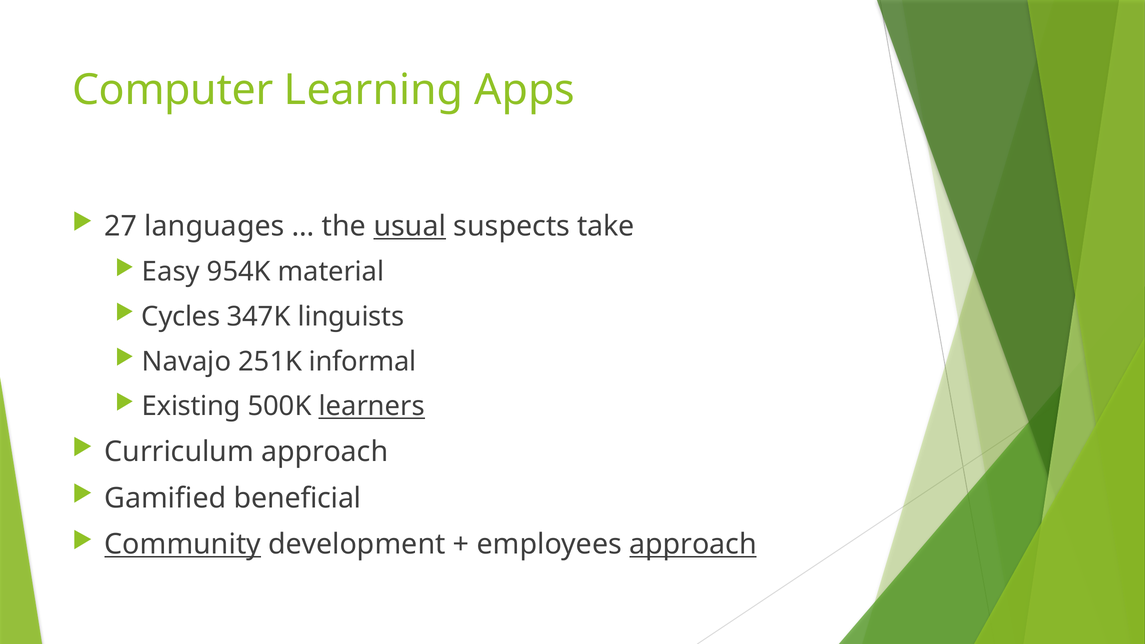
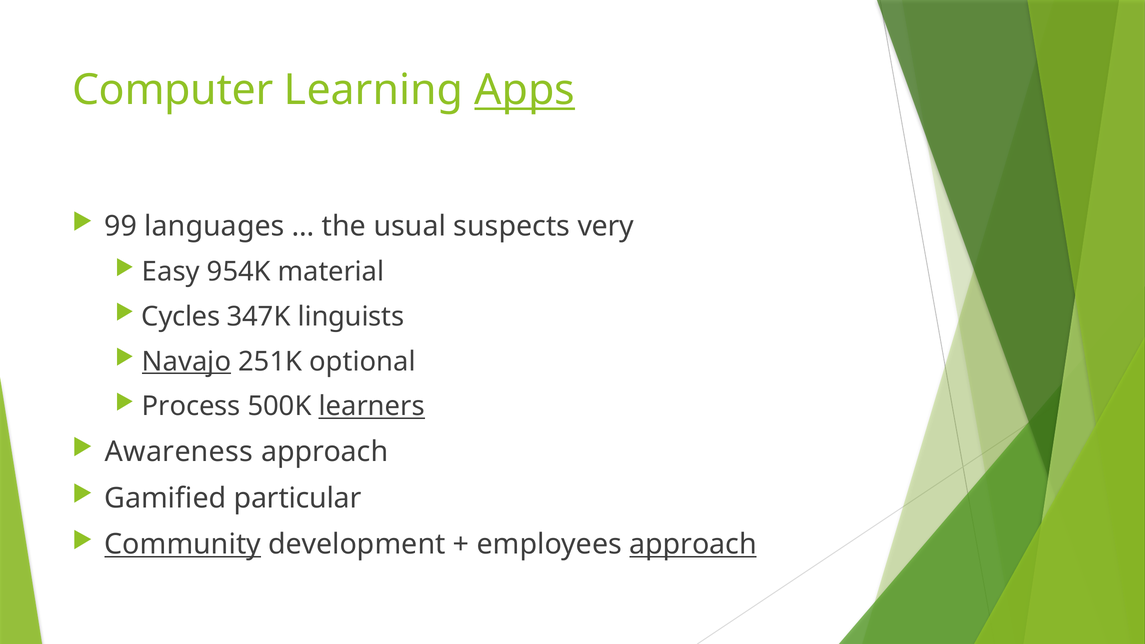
Apps underline: none -> present
27: 27 -> 99
usual underline: present -> none
take: take -> very
Navajo underline: none -> present
informal: informal -> optional
Existing: Existing -> Process
Curriculum: Curriculum -> Awareness
beneficial: beneficial -> particular
